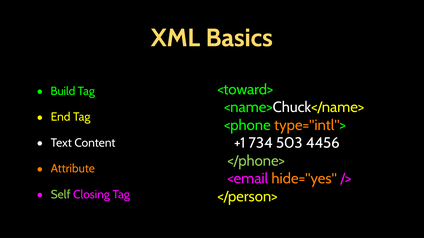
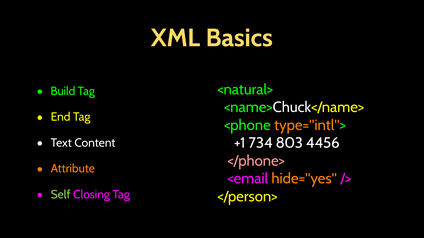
<toward>: <toward> -> <natural>
503: 503 -> 803
</phone> colour: light green -> pink
